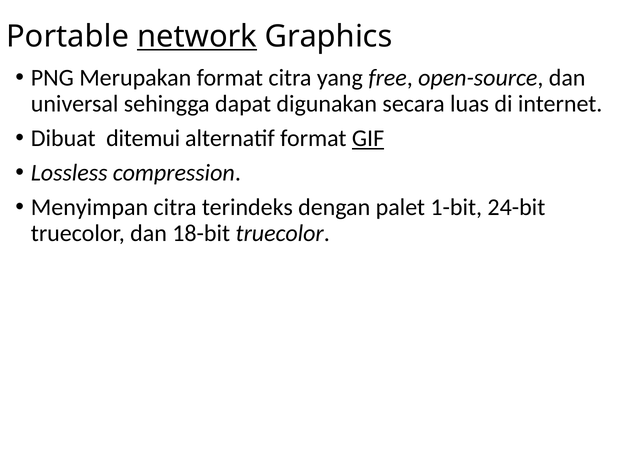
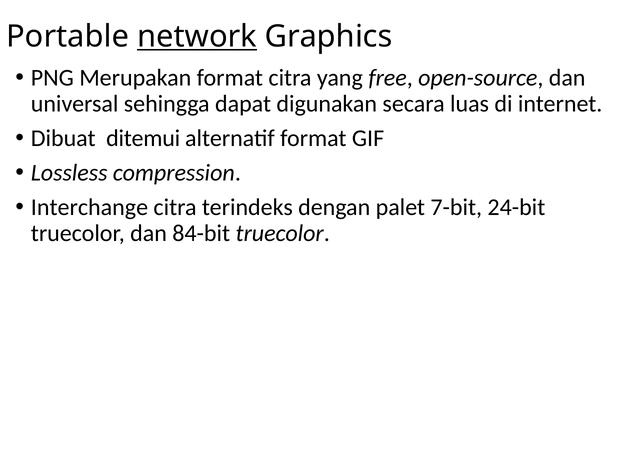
GIF underline: present -> none
Menyimpan: Menyimpan -> Interchange
1-bit: 1-bit -> 7-bit
18-bit: 18-bit -> 84-bit
